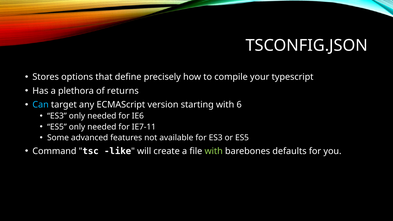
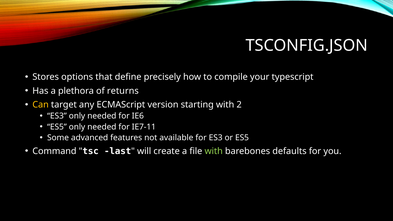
Can colour: light blue -> yellow
6: 6 -> 2
like: like -> last
